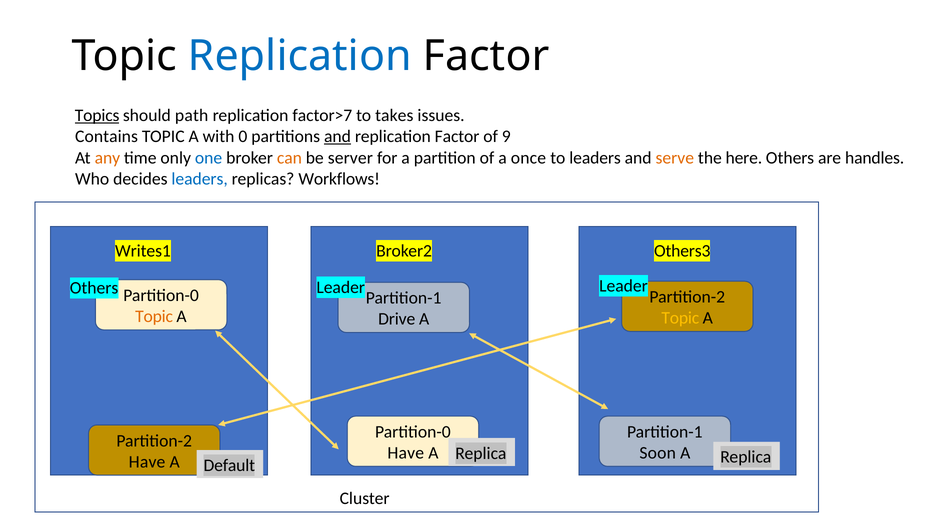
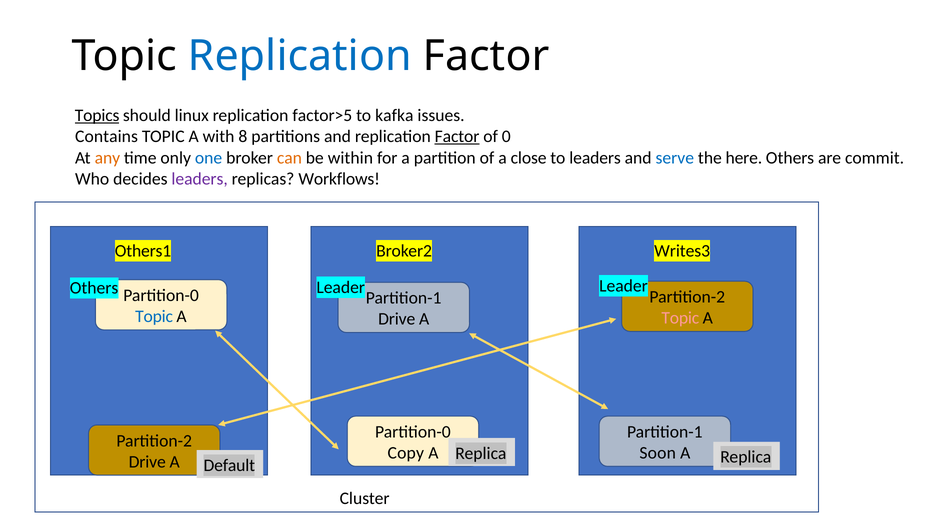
path: path -> linux
factor>7: factor>7 -> factor>5
takes: takes -> kafka
0: 0 -> 8
and at (337, 137) underline: present -> none
Factor at (457, 137) underline: none -> present
9: 9 -> 0
server: server -> within
once: once -> close
serve colour: orange -> blue
handles: handles -> commit
leaders at (200, 179) colour: blue -> purple
Writes1: Writes1 -> Others1
Others3: Others3 -> Writes3
Topic at (154, 317) colour: orange -> blue
Topic at (680, 318) colour: yellow -> pink
Have at (406, 453): Have -> Copy
Have at (147, 462): Have -> Drive
